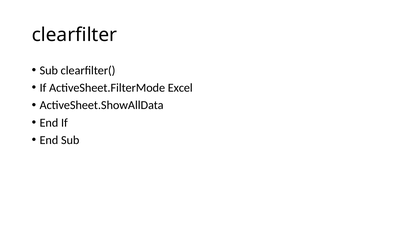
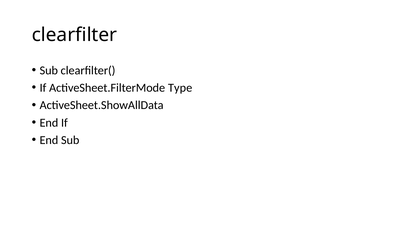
Excel: Excel -> Type
